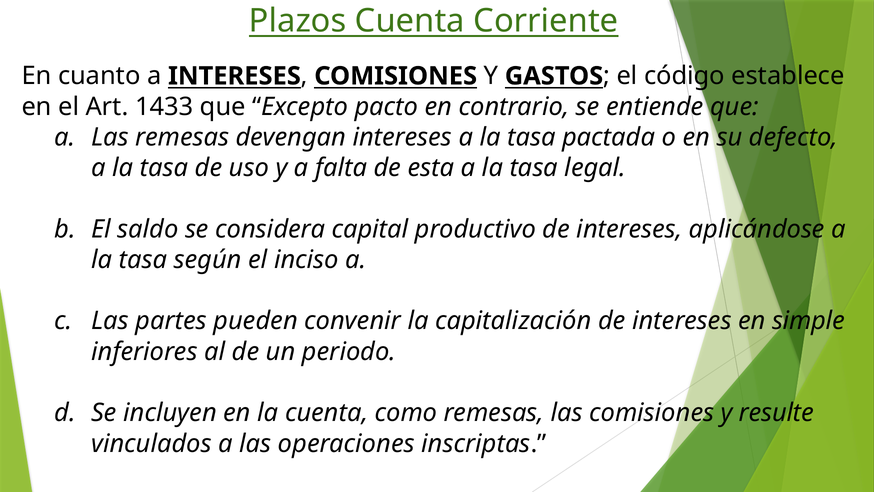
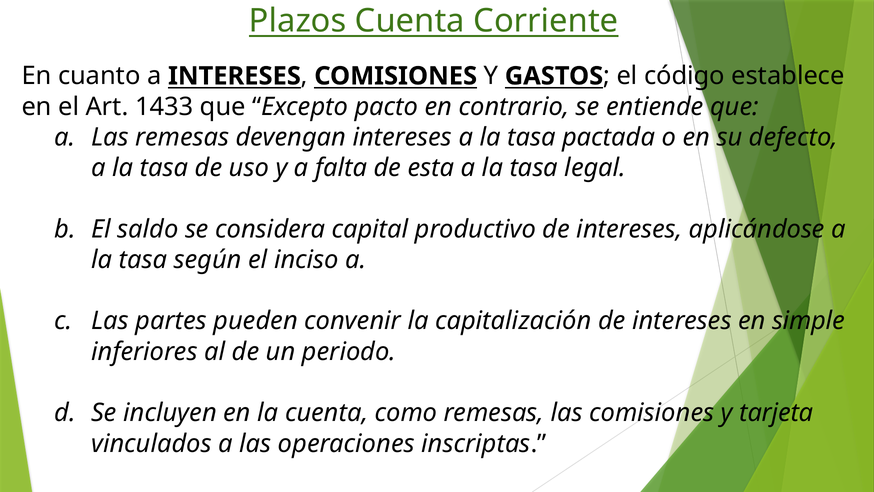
resulte: resulte -> tarjeta
